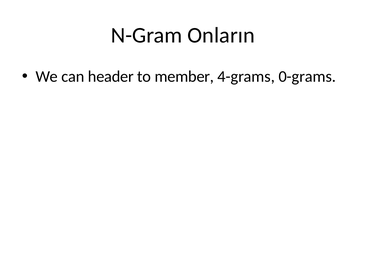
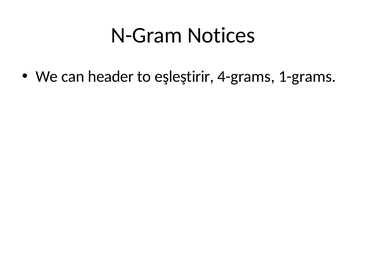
Onların: Onların -> Notices
member: member -> eşleştirir
0-grams: 0-grams -> 1-grams
